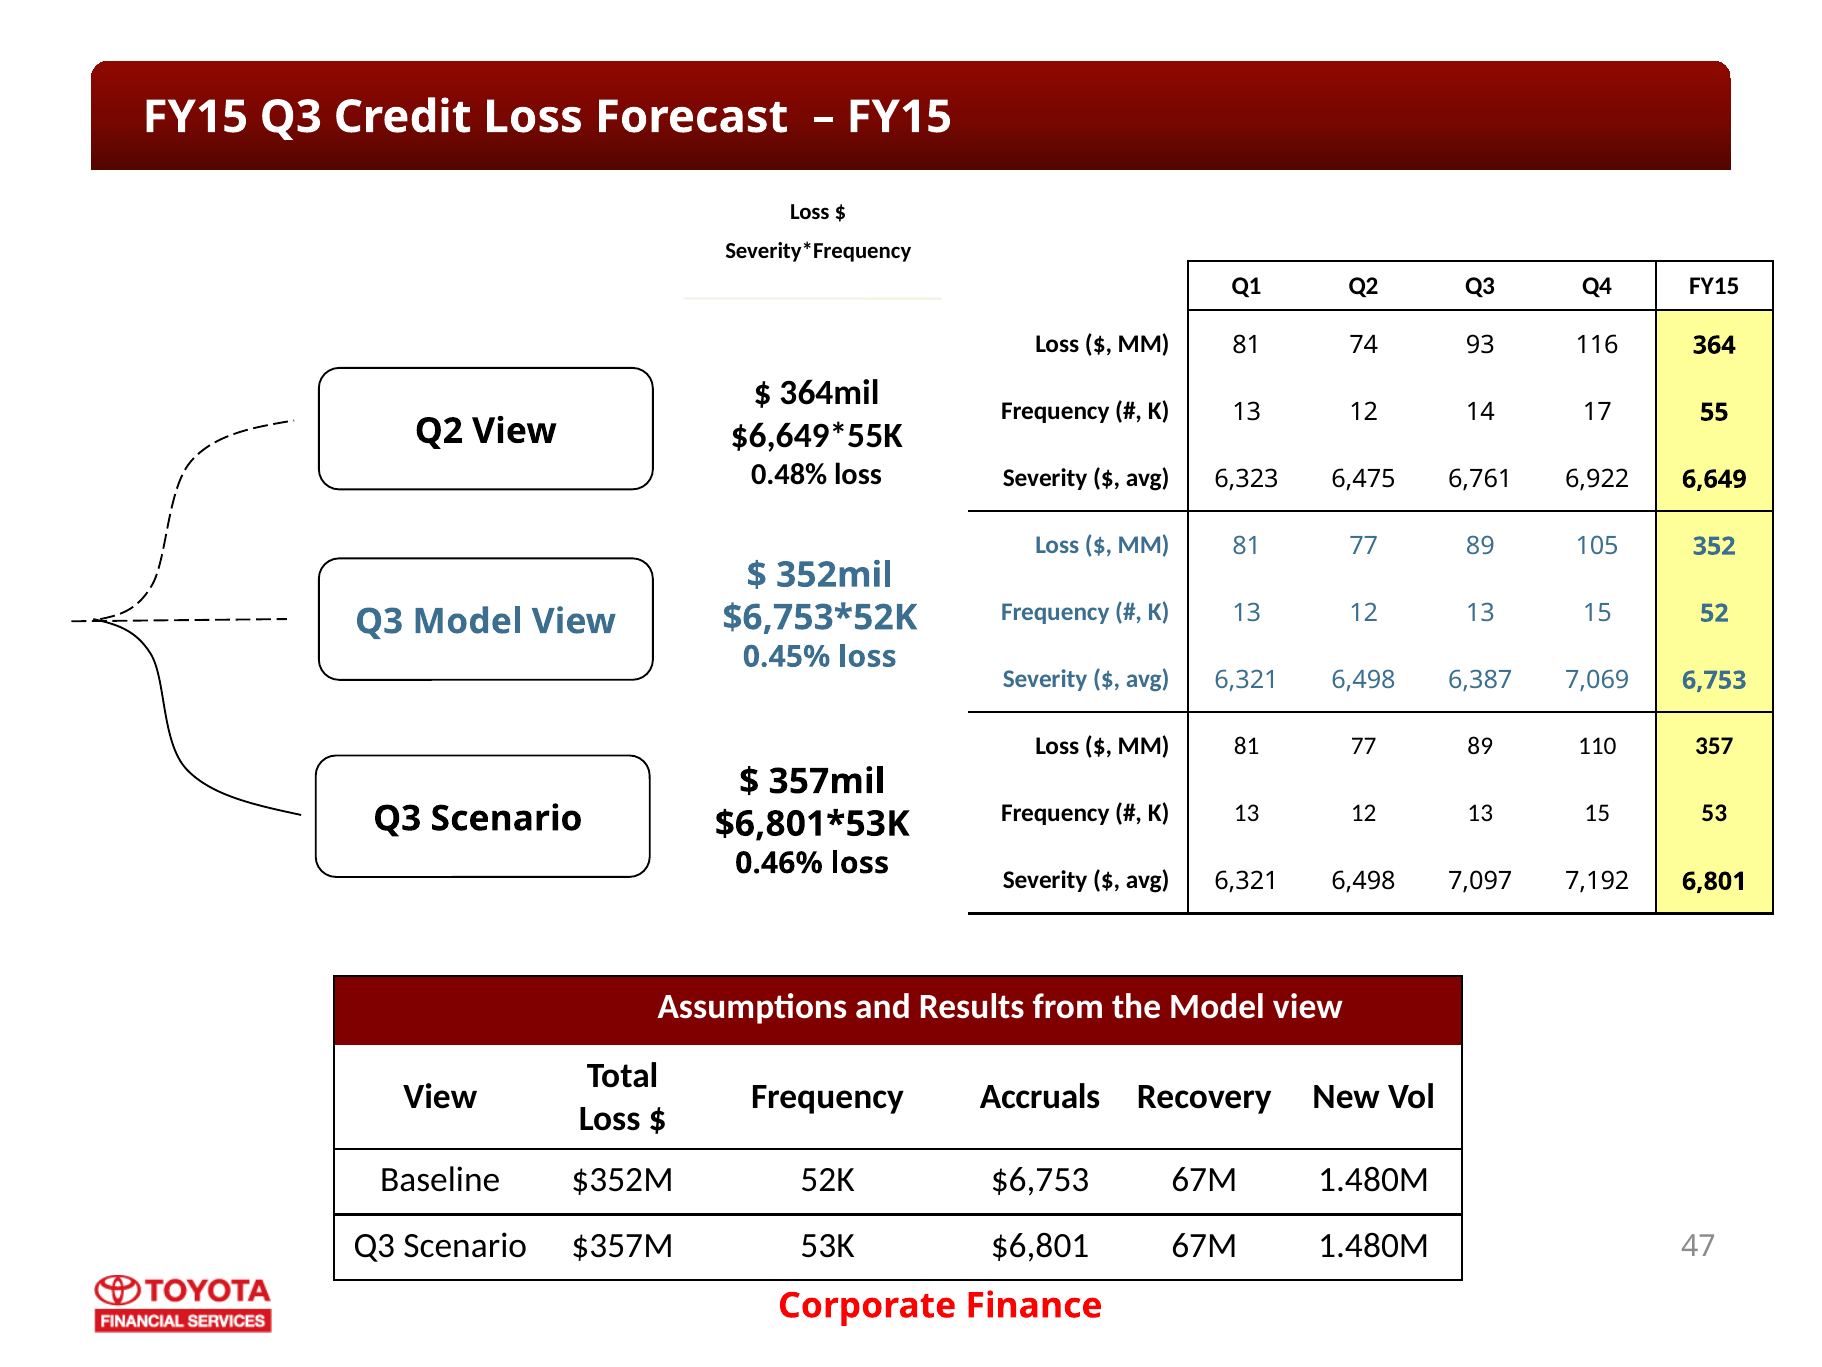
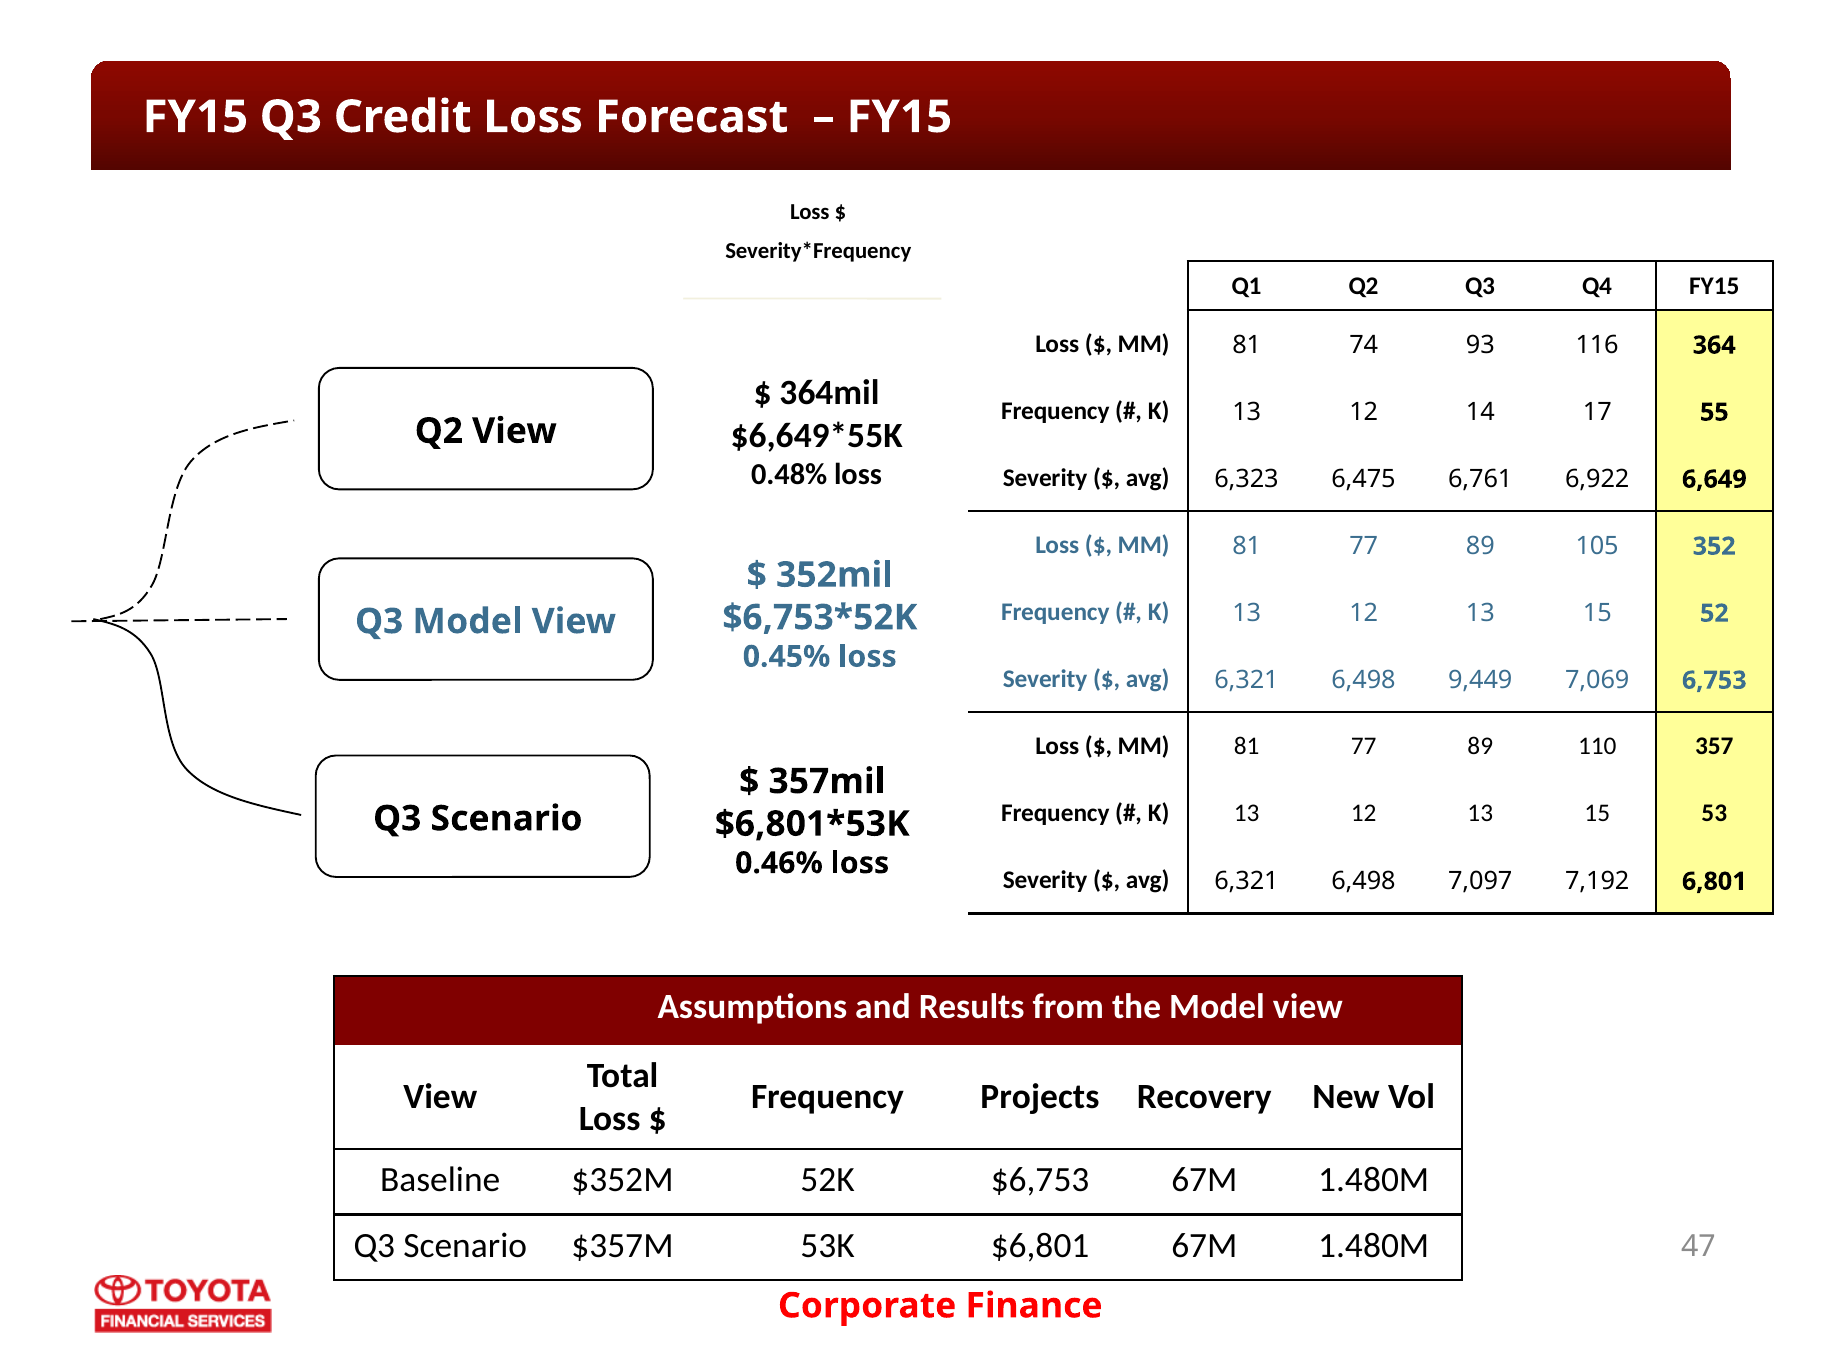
6,387: 6,387 -> 9,449
Accruals: Accruals -> Projects
